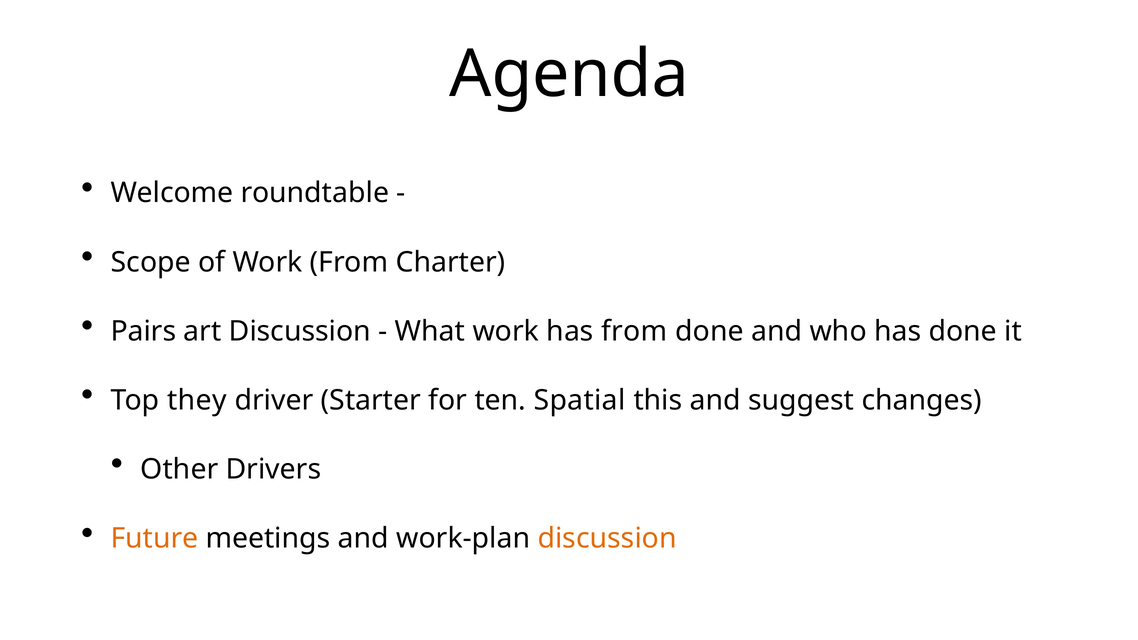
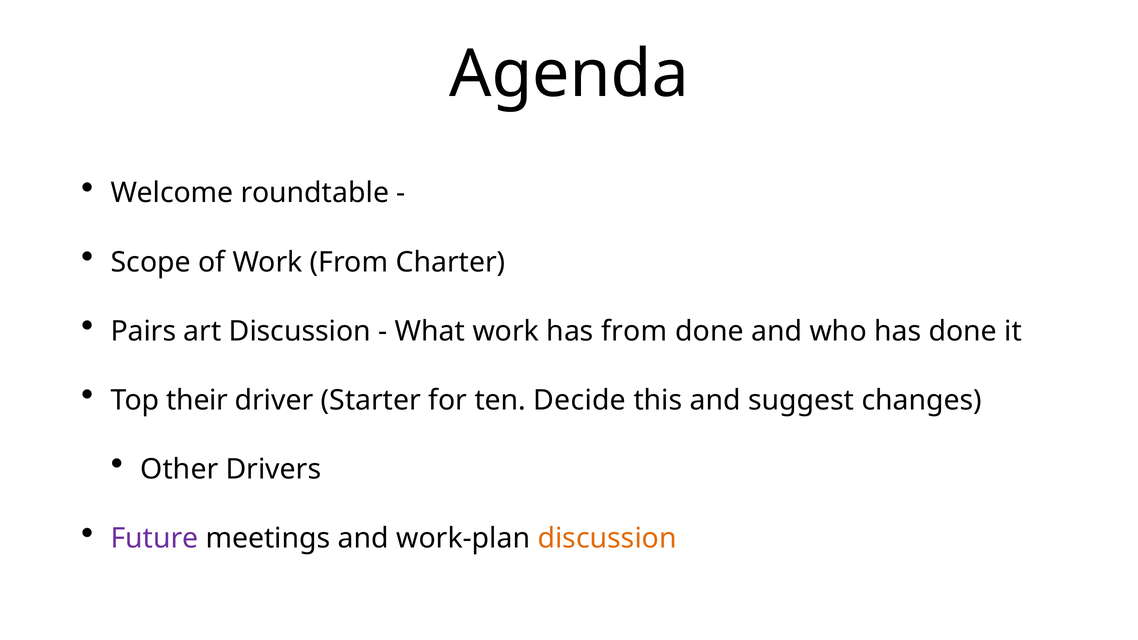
they: they -> their
Spatial: Spatial -> Decide
Future colour: orange -> purple
